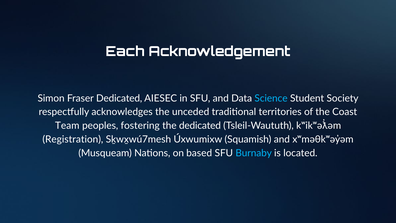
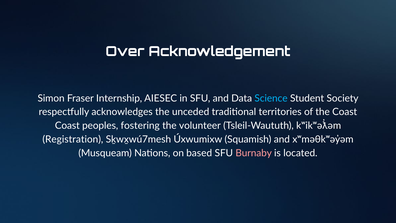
Each: Each -> Over
Fraser Dedicated: Dedicated -> Internship
Team at (67, 126): Team -> Coast
the dedicated: dedicated -> volunteer
Burnaby colour: light blue -> pink
